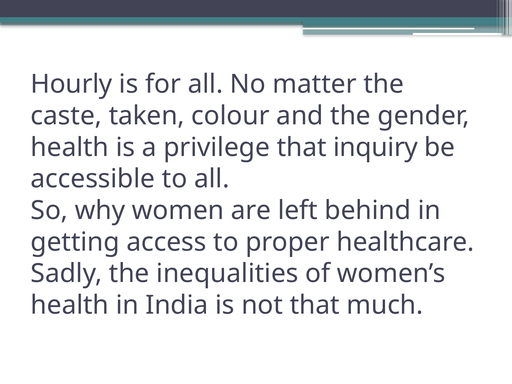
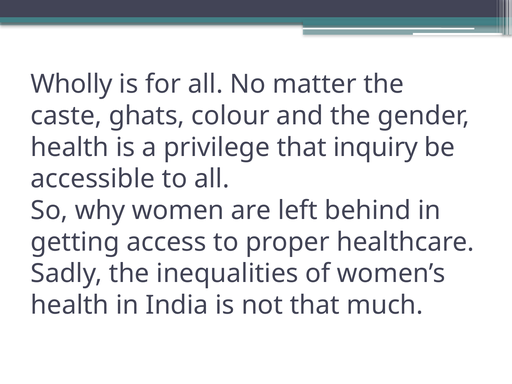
Hourly: Hourly -> Wholly
taken: taken -> ghats
